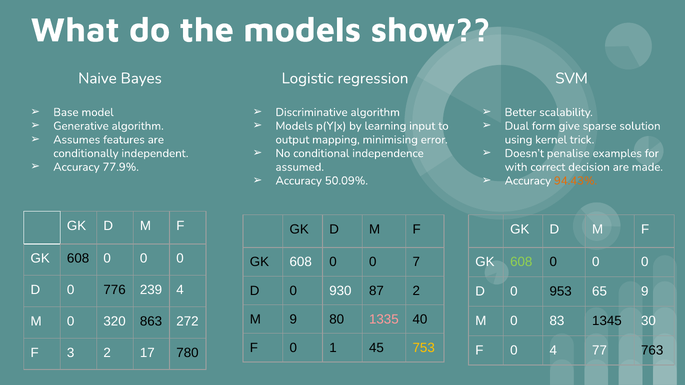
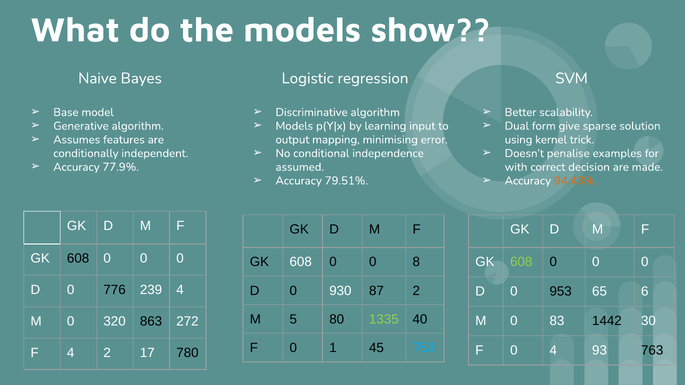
50.09%: 50.09% -> 79.51%
7: 7 -> 8
65 9: 9 -> 6
M 9: 9 -> 5
1335 colour: pink -> light green
1345: 1345 -> 1442
753 colour: yellow -> light blue
77: 77 -> 93
F 3: 3 -> 4
